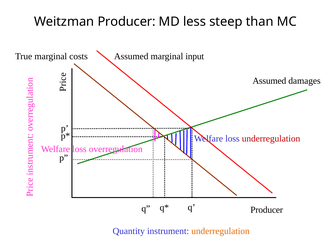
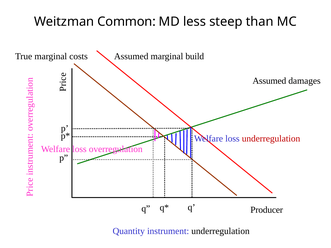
Weitzman Producer: Producer -> Common
input: input -> build
underregulation at (220, 231) colour: orange -> black
